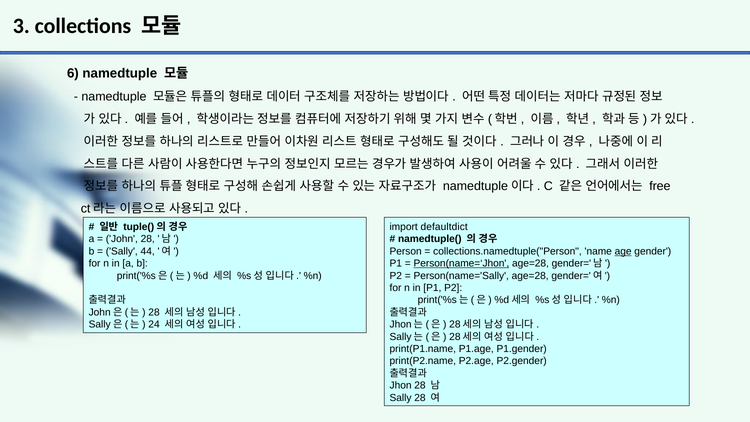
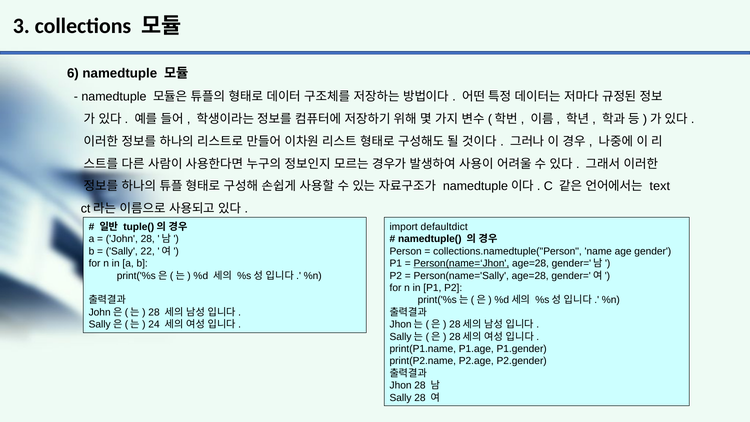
free: free -> text
44: 44 -> 22
age underline: present -> none
